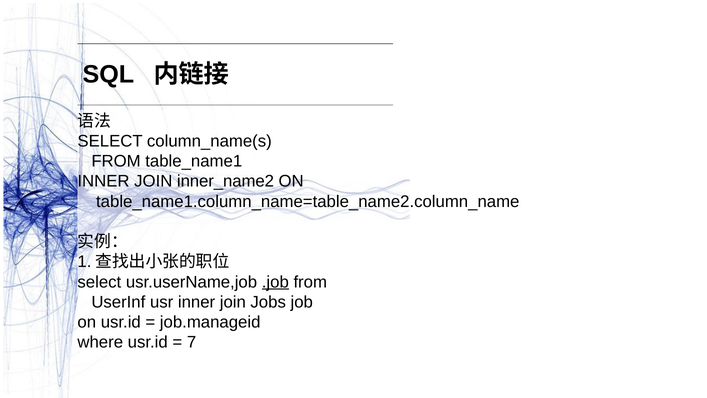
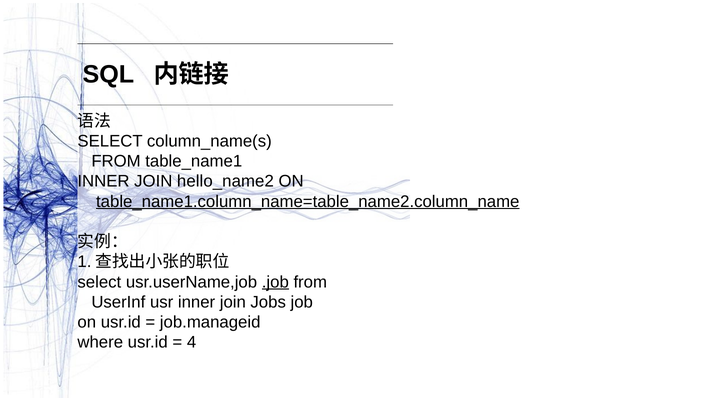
inner_name2: inner_name2 -> hello_name2
table_name1.column_name=table_name2.column_name underline: none -> present
7: 7 -> 4
